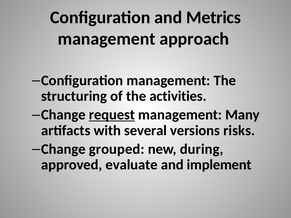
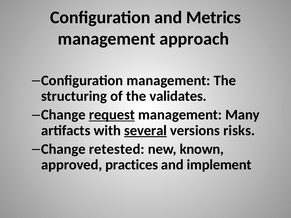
activities: activities -> validates
several underline: none -> present
grouped: grouped -> retested
during: during -> known
evaluate: evaluate -> practices
